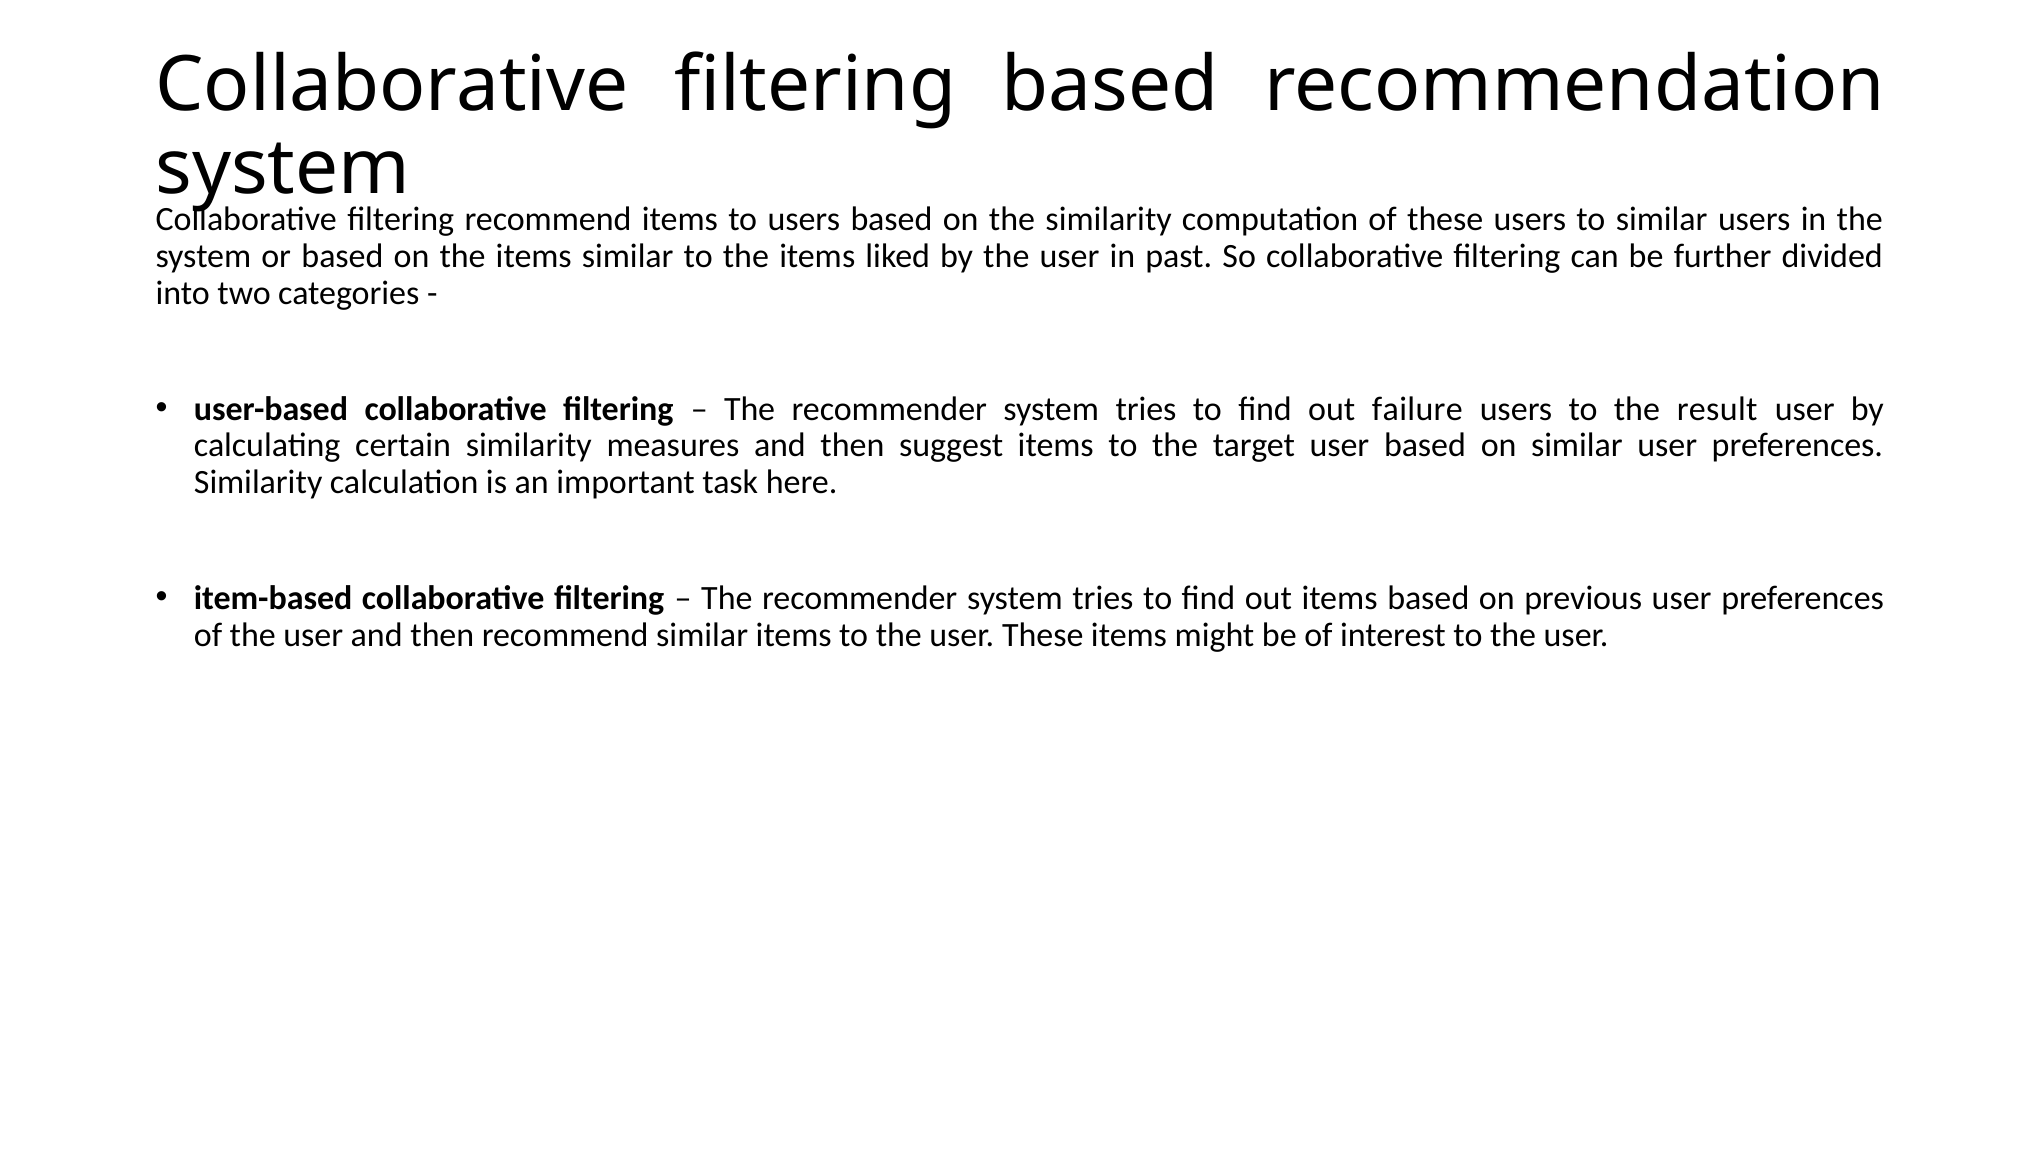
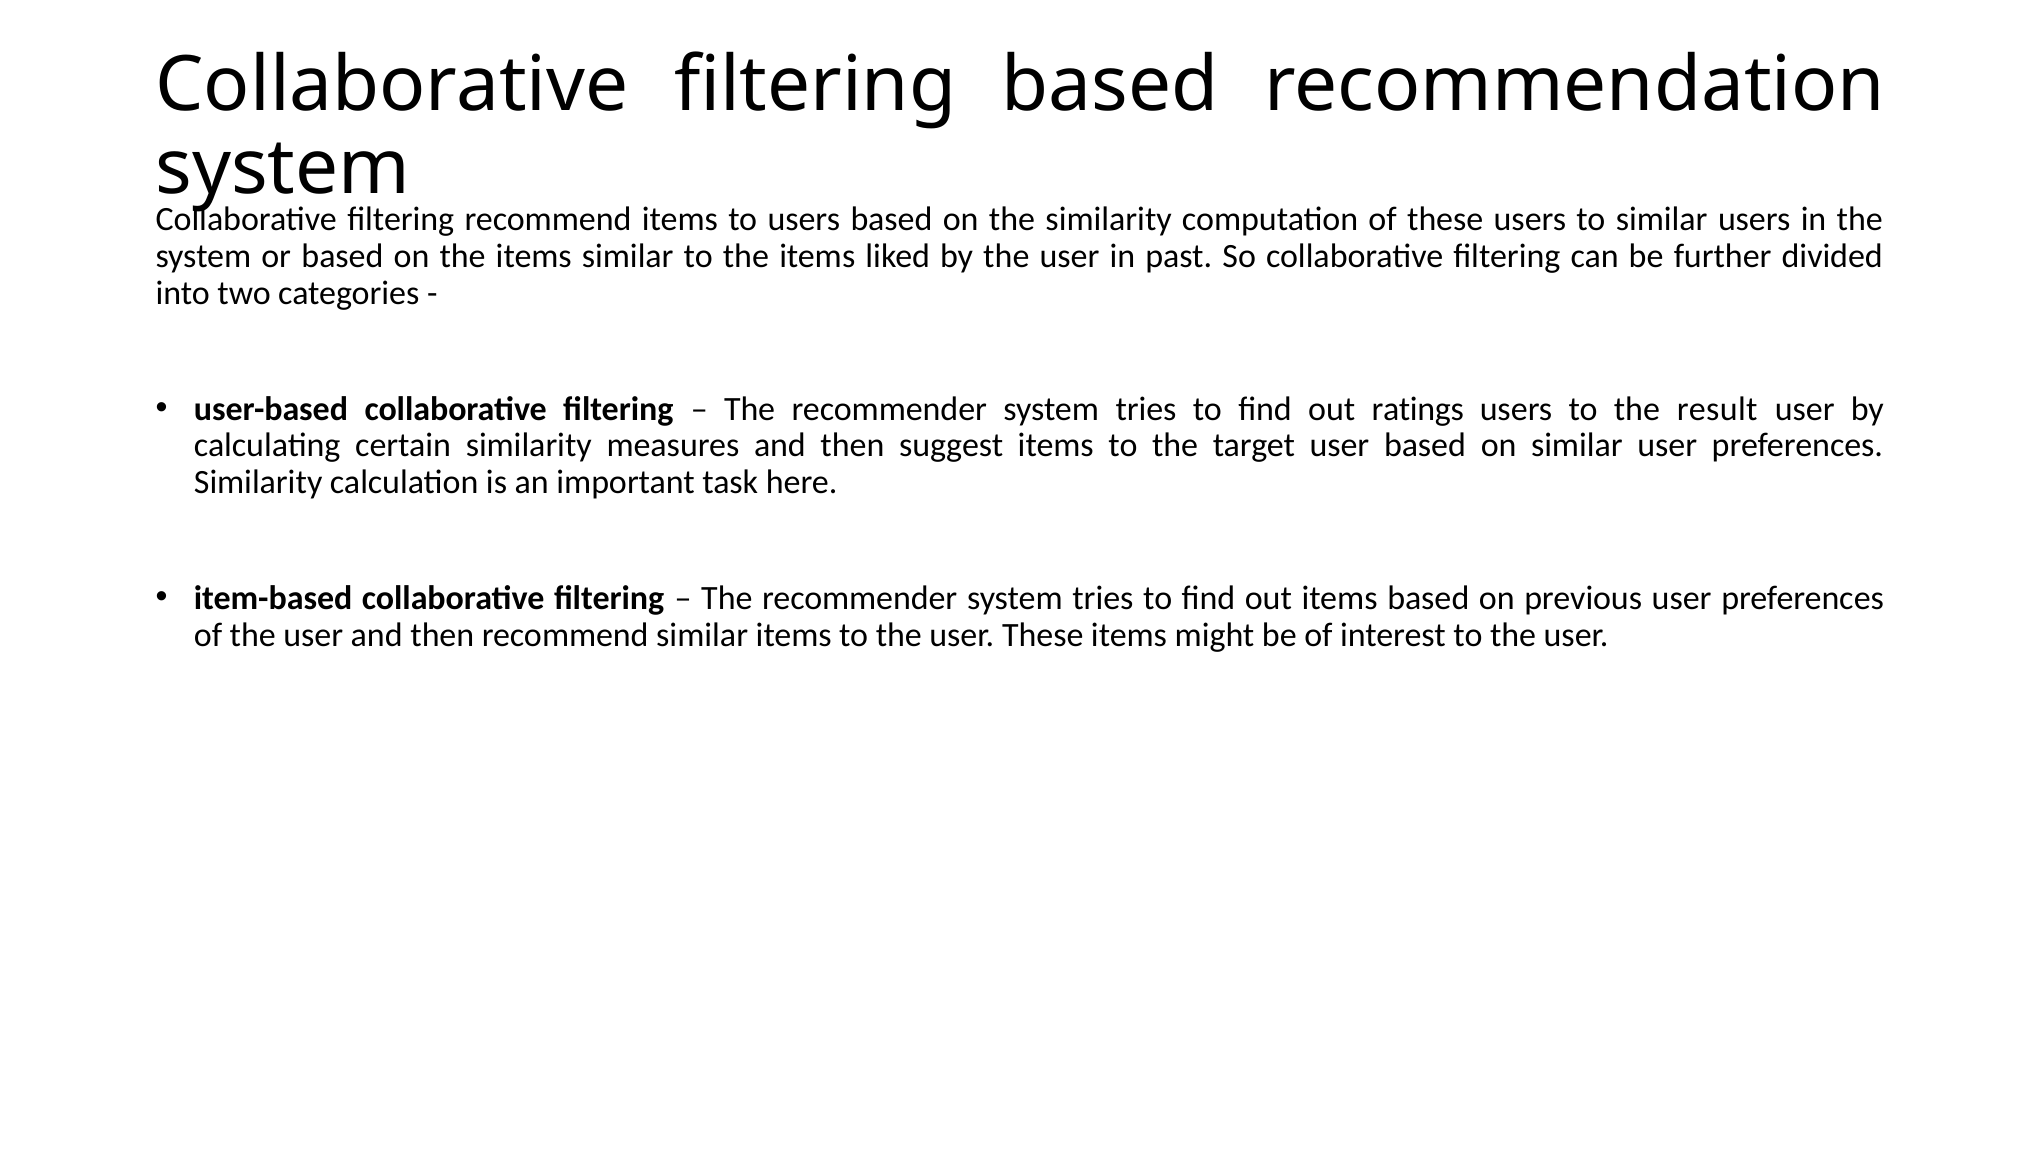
failure: failure -> ratings
